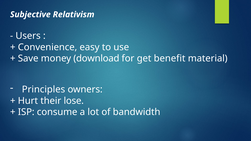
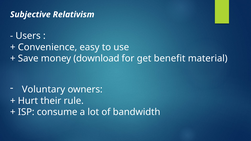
Principles: Principles -> Voluntary
lose: lose -> rule
